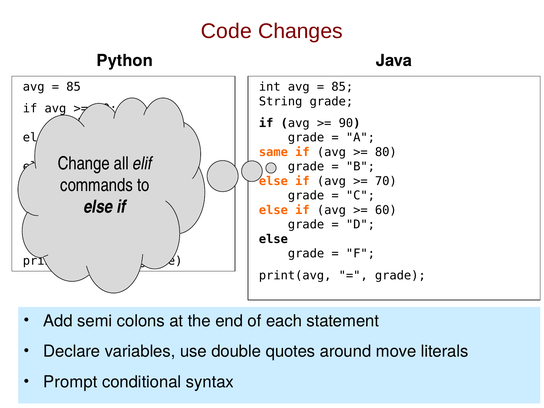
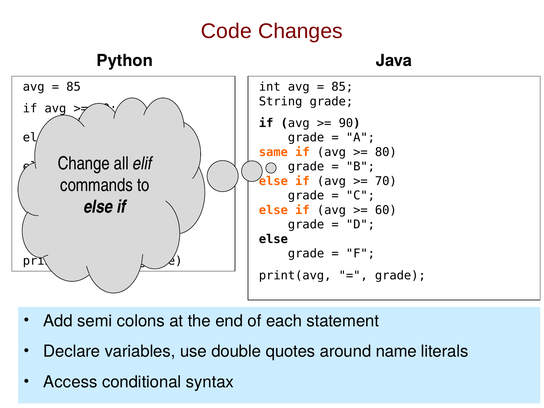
move: move -> name
Prompt: Prompt -> Access
